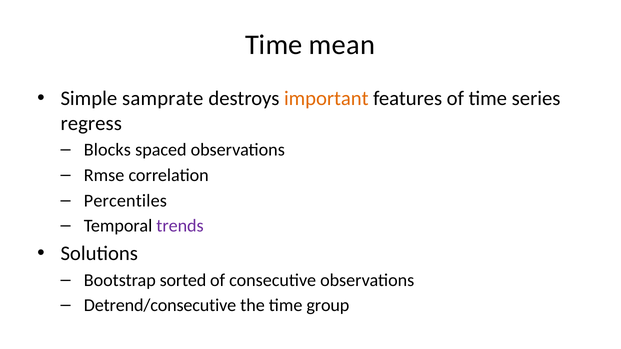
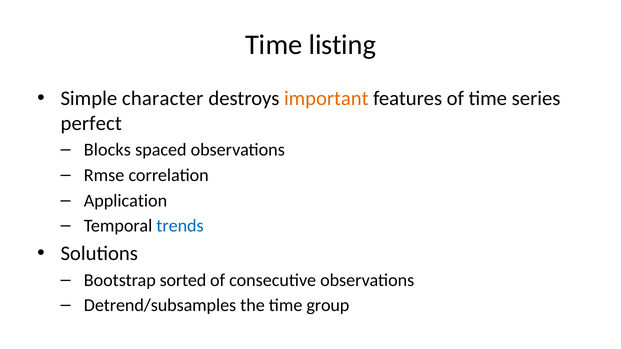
mean: mean -> listing
samprate: samprate -> character
regress: regress -> perfect
Percentiles: Percentiles -> Application
trends colour: purple -> blue
Detrend/consecutive: Detrend/consecutive -> Detrend/subsamples
